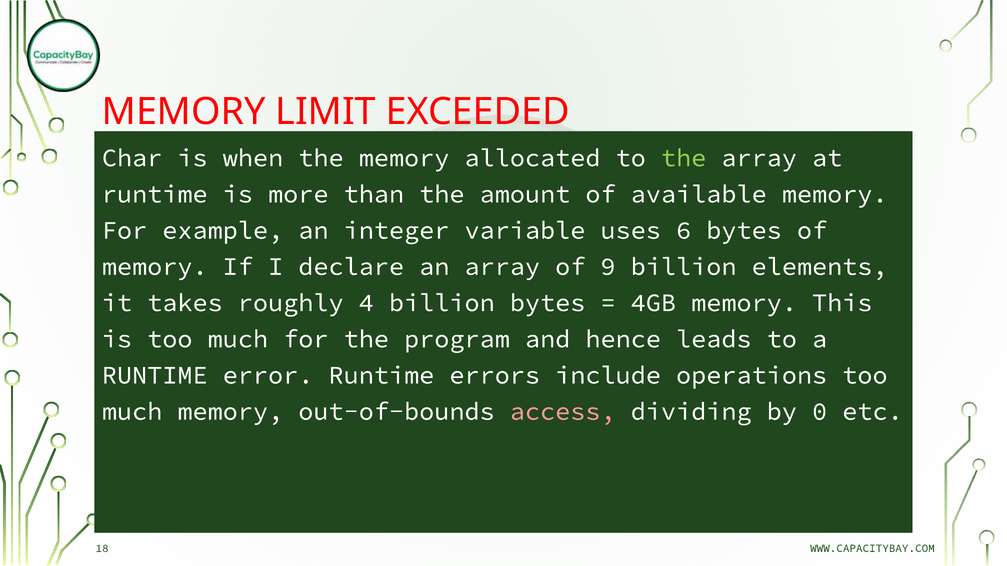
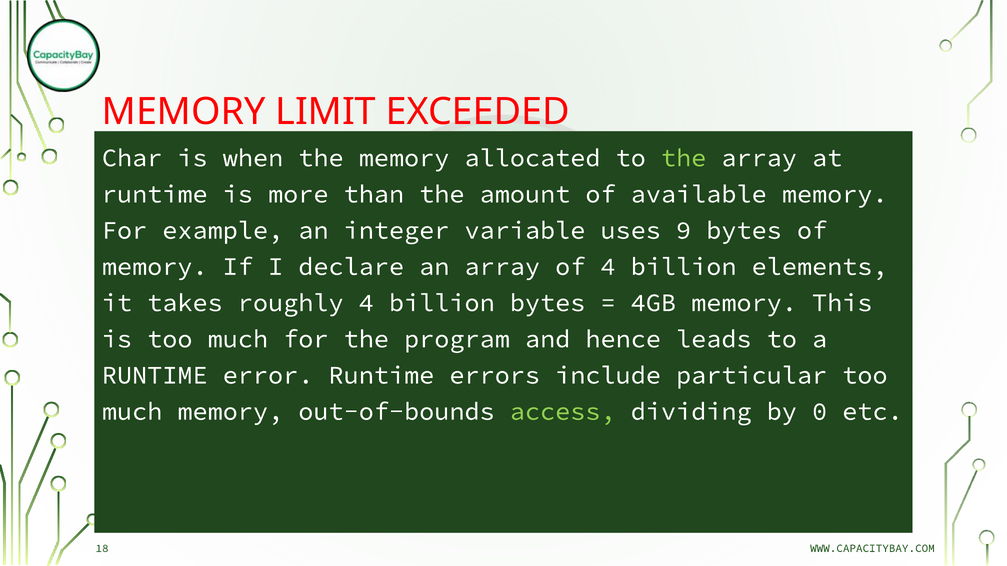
6: 6 -> 9
of 9: 9 -> 4
operations: operations -> particular
access colour: pink -> light green
